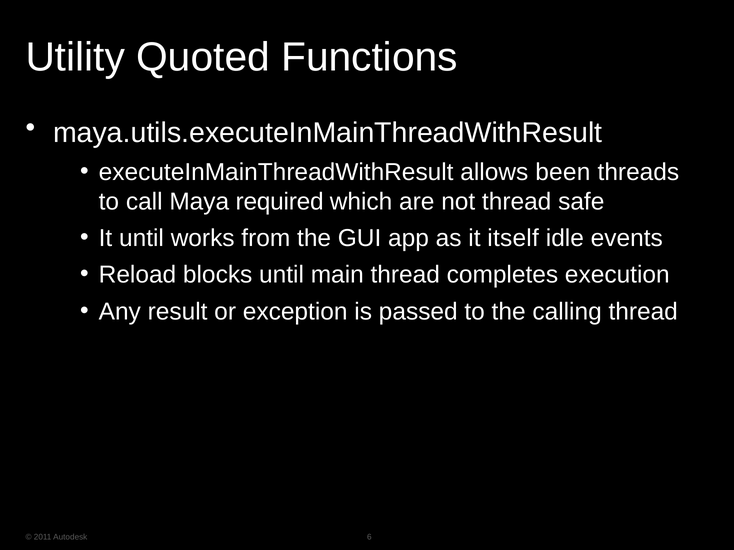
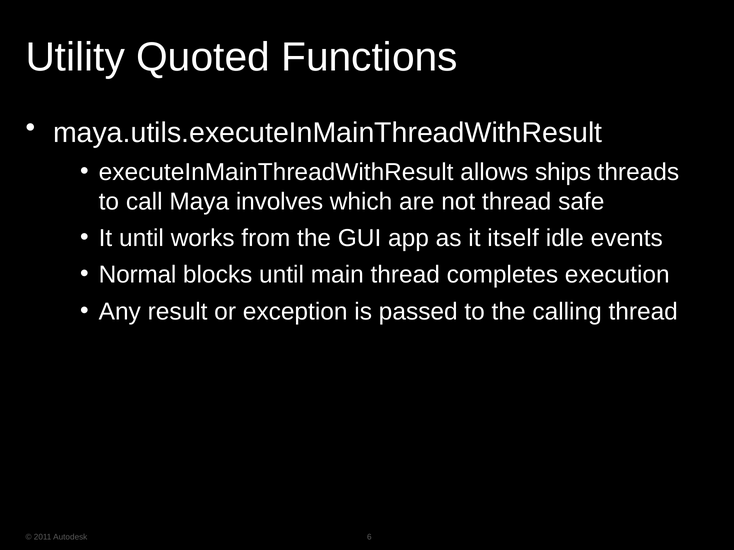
been: been -> ships
required: required -> involves
Reload: Reload -> Normal
